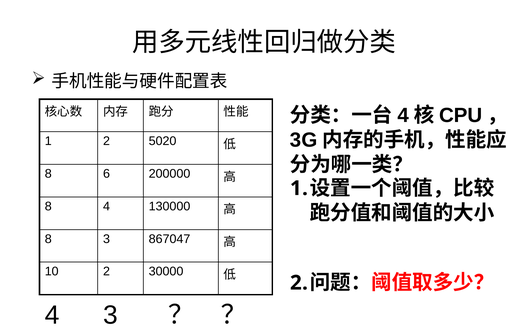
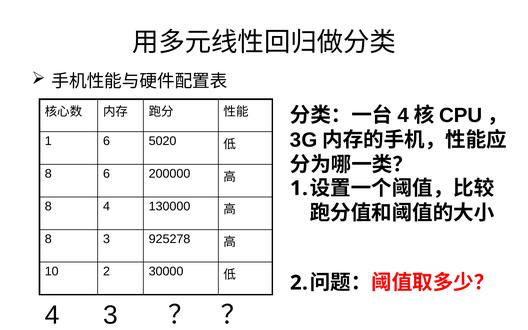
1 2: 2 -> 6
867047: 867047 -> 925278
